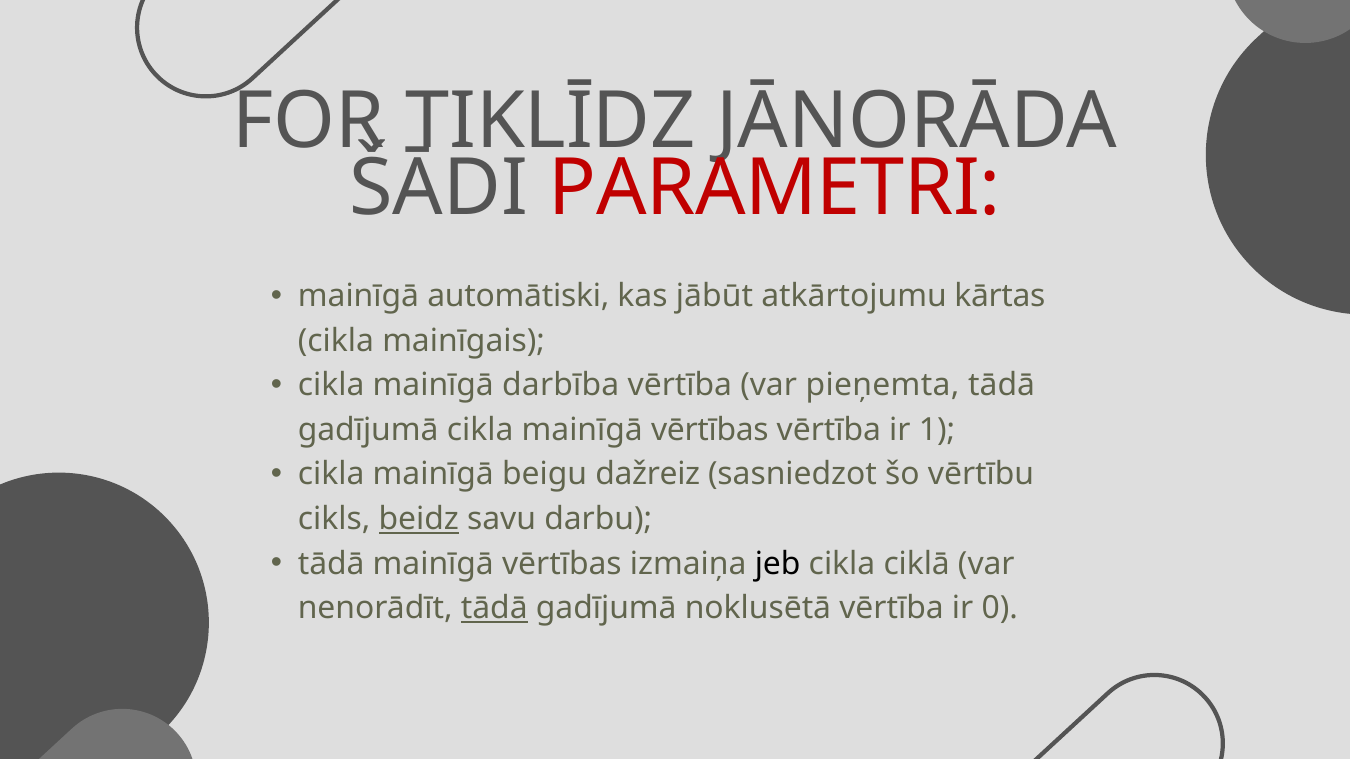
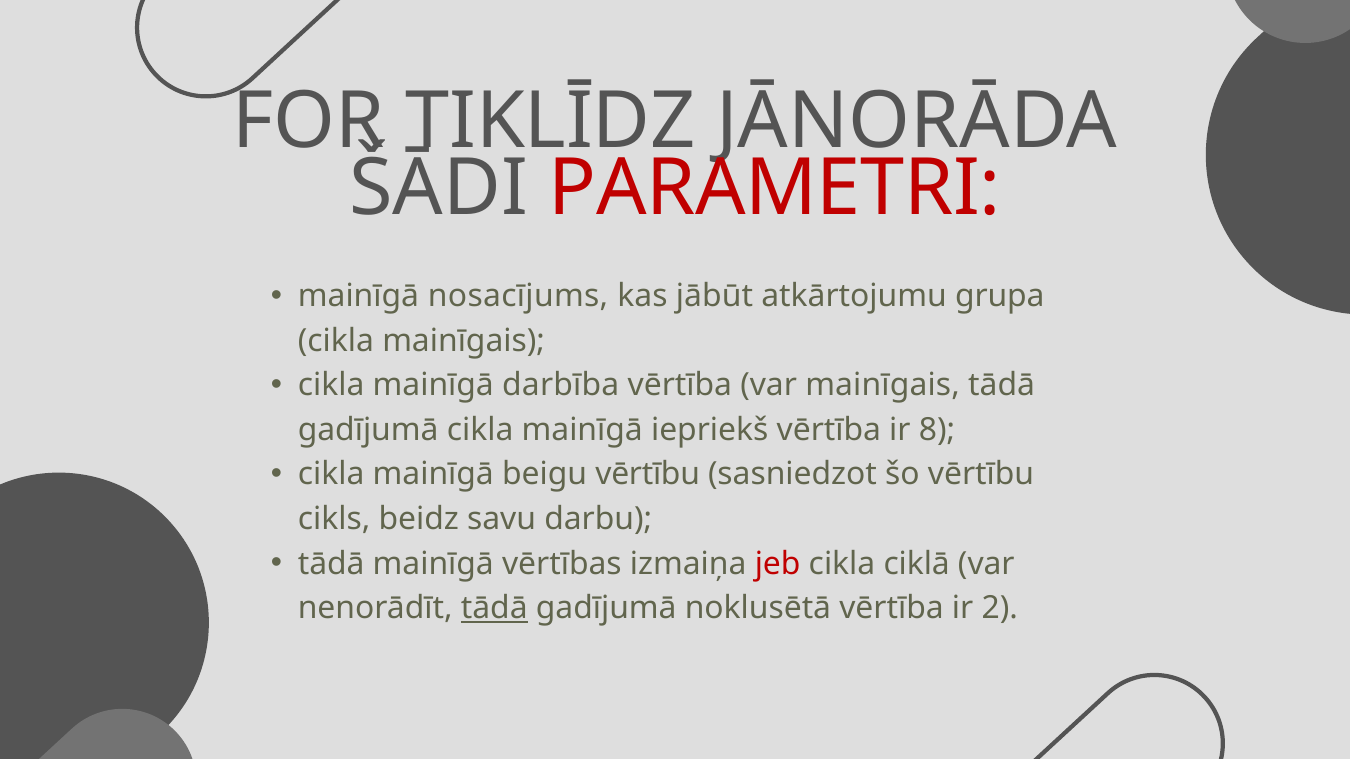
automātiski: automātiski -> nosacījums
kārtas: kārtas -> grupa
var pieņemta: pieņemta -> mainīgais
cikla mainīgā vērtības: vērtības -> iepriekš
1: 1 -> 8
beigu dažreiz: dažreiz -> vērtību
beidz underline: present -> none
jeb colour: black -> red
0: 0 -> 2
